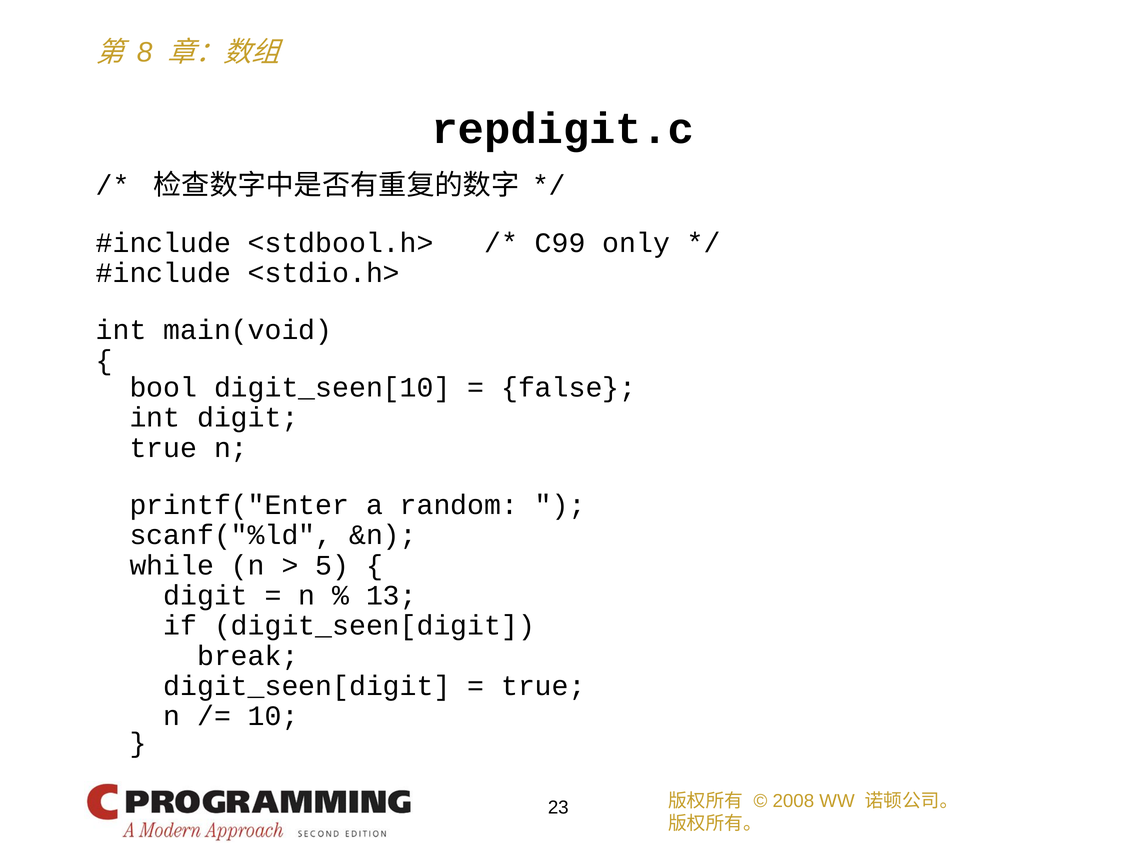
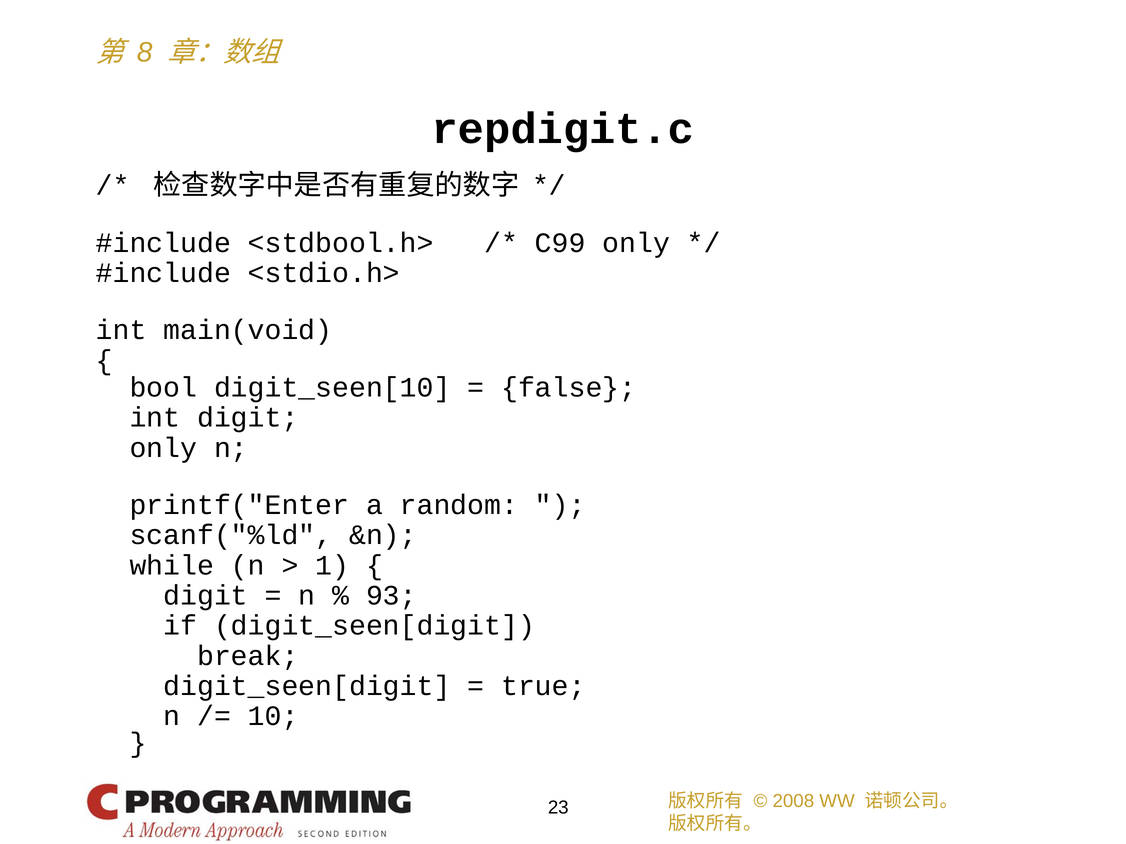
true at (163, 448): true -> only
5: 5 -> 1
13: 13 -> 93
